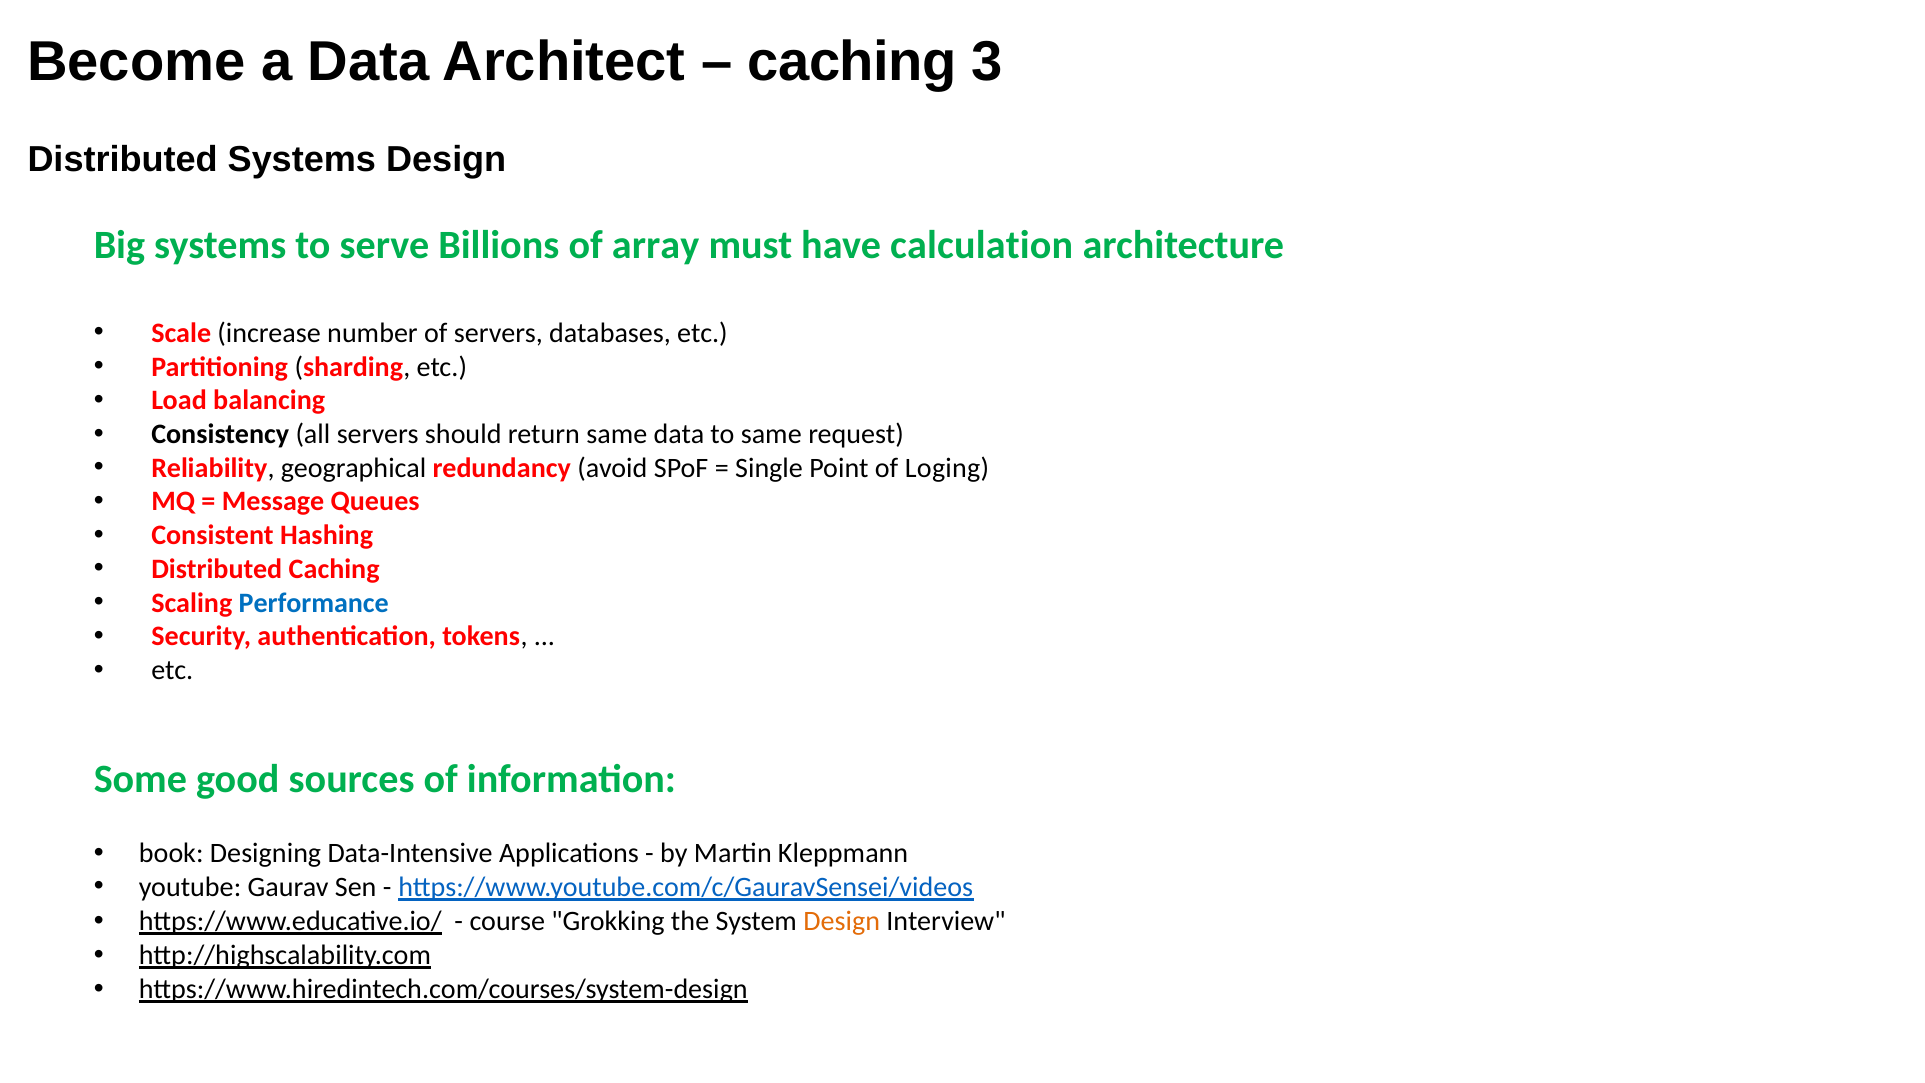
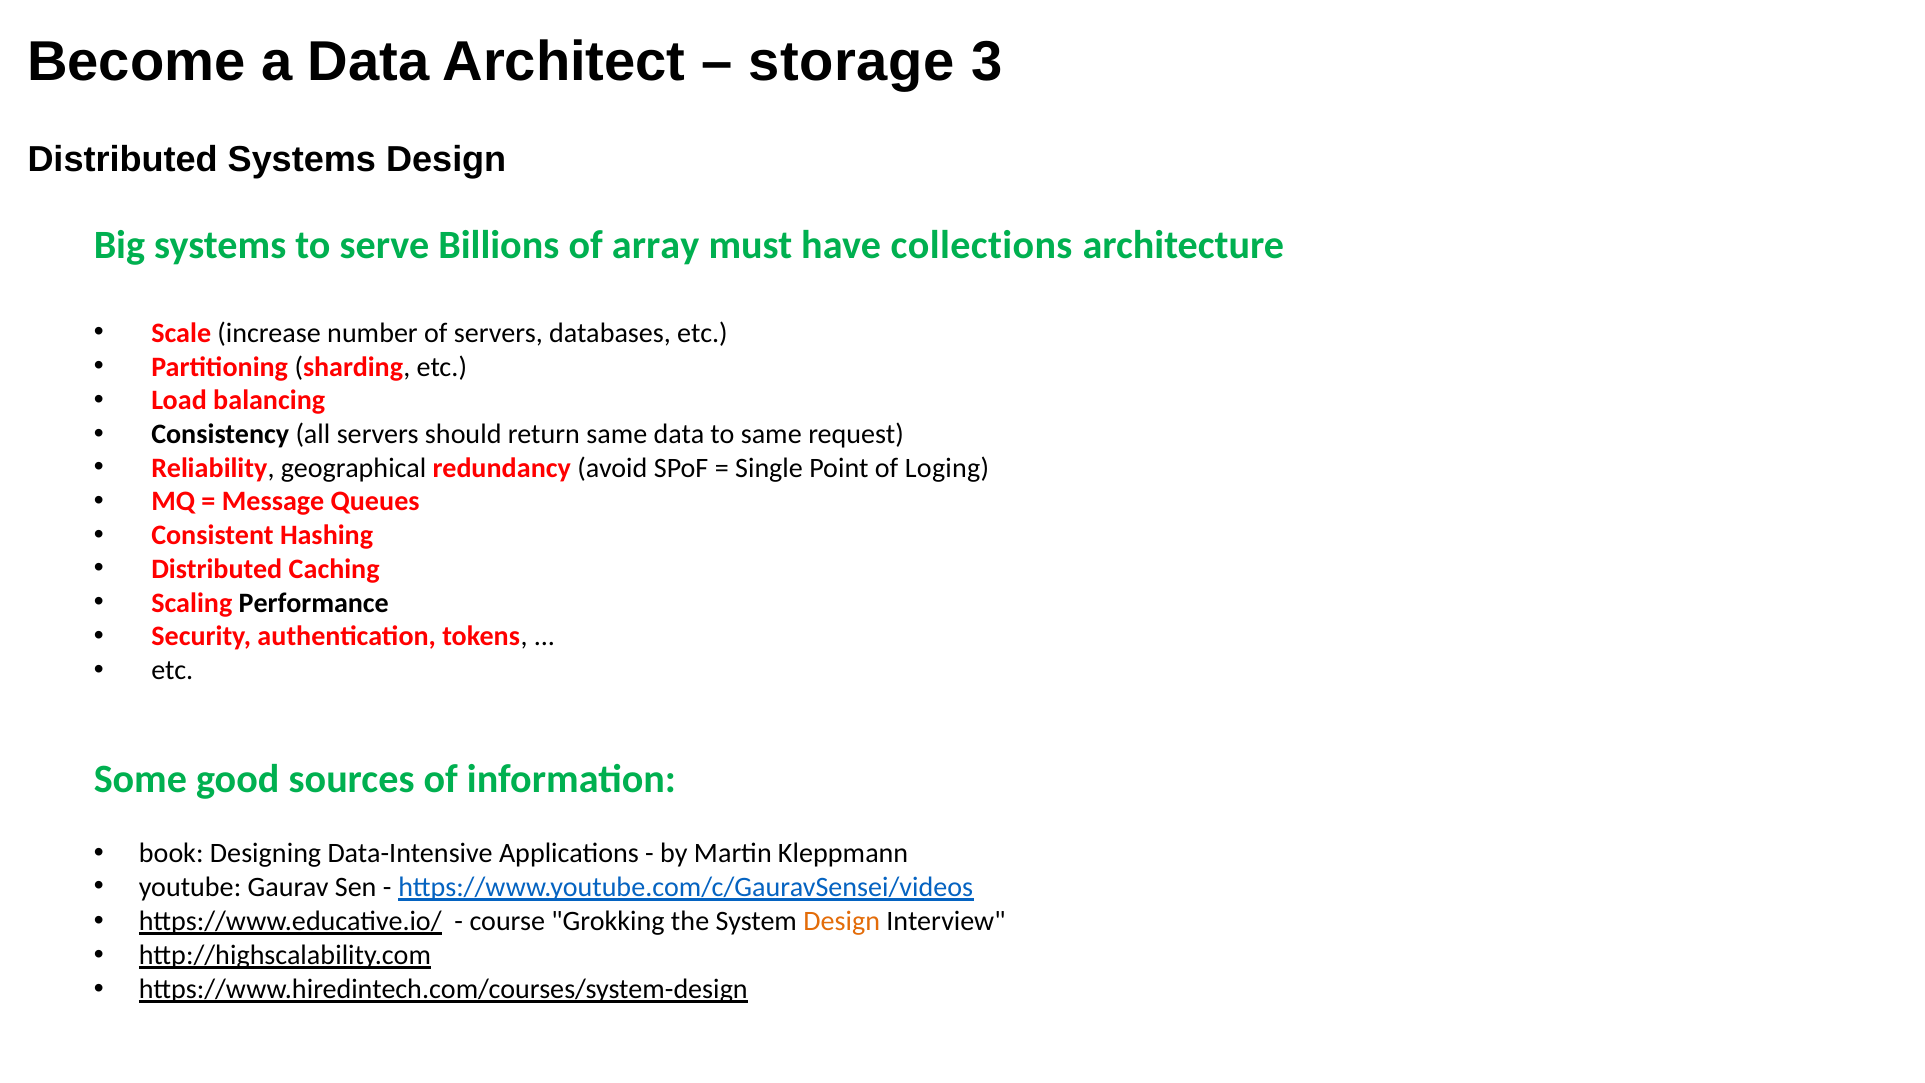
caching at (852, 62): caching -> storage
calculation: calculation -> collections
Performance colour: blue -> black
